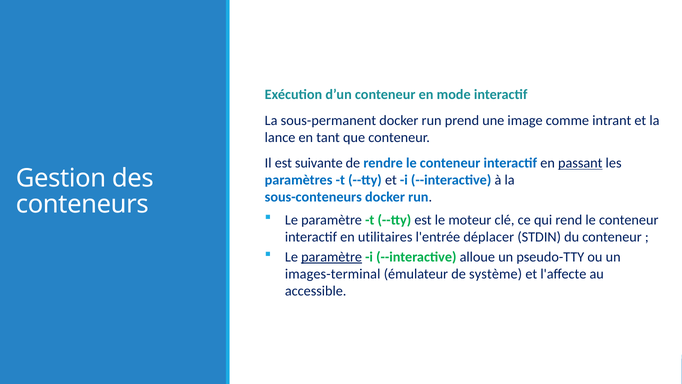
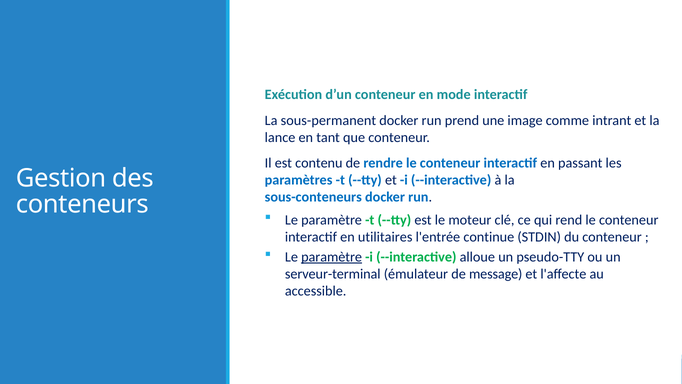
suivante: suivante -> contenu
passant underline: present -> none
déplacer: déplacer -> continue
images-terminal: images-terminal -> serveur-terminal
système: système -> message
